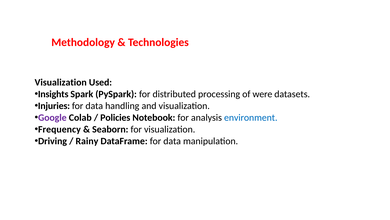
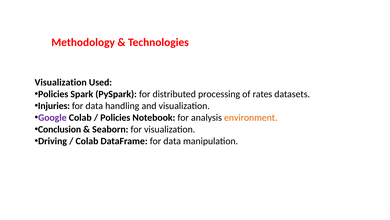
Insights at (53, 94): Insights -> Policies
were: were -> rates
environment colour: blue -> orange
Frequency: Frequency -> Conclusion
Rainy at (87, 141): Rainy -> Colab
